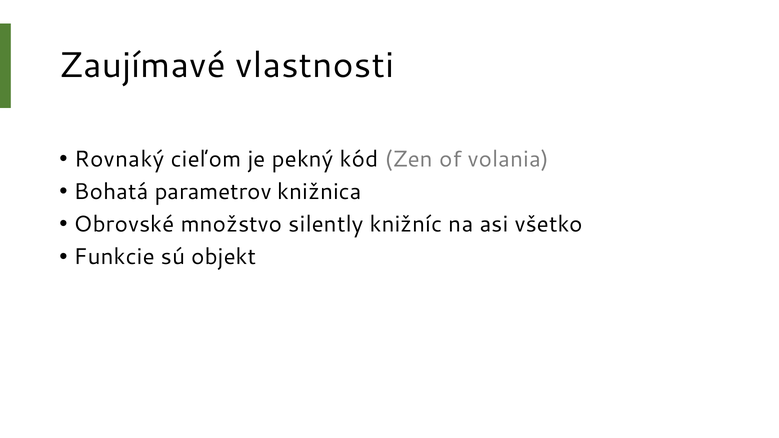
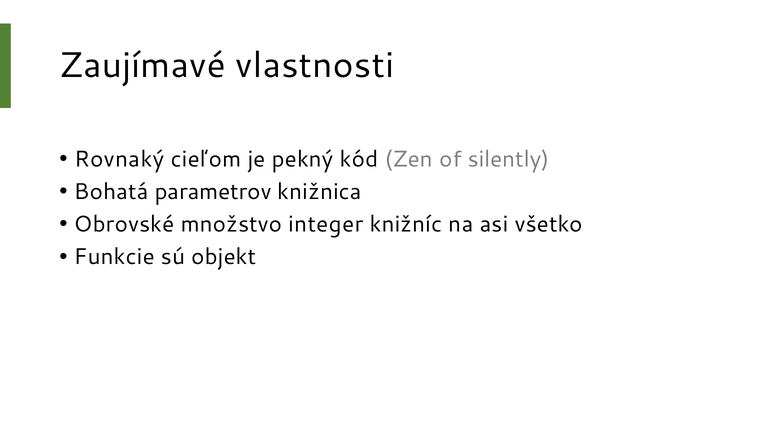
volania: volania -> silently
silently: silently -> integer
